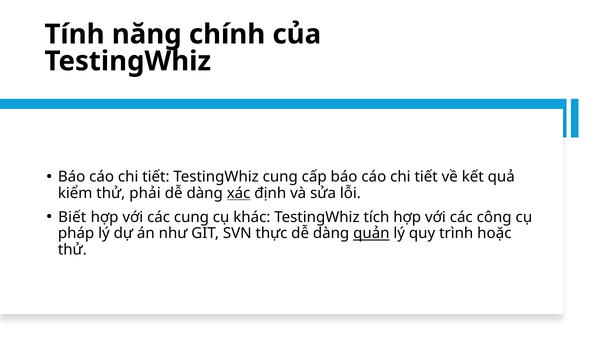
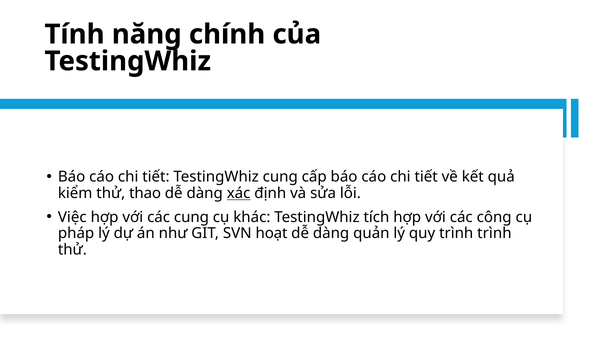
phải: phải -> thao
Biết: Biết -> Việc
thực: thực -> hoạt
quản underline: present -> none
trình hoặc: hoặc -> trình
